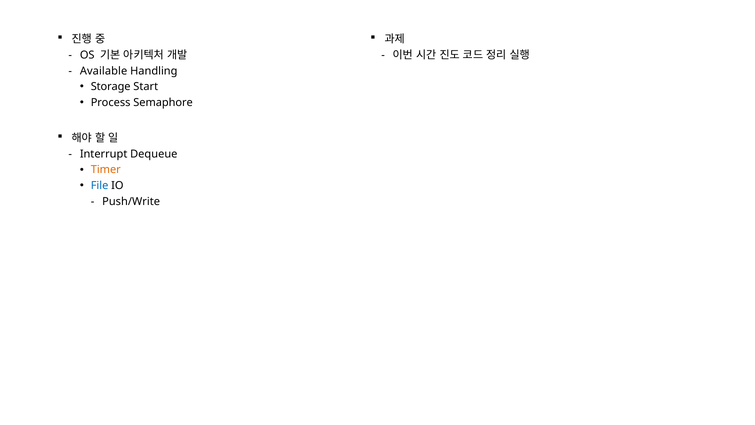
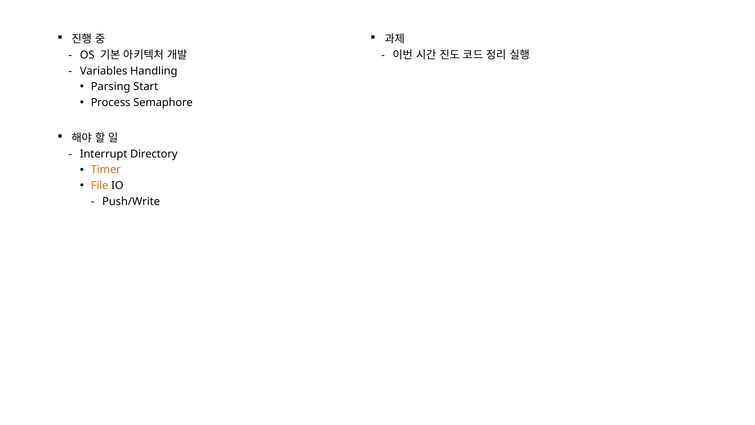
Available: Available -> Variables
Storage: Storage -> Parsing
Dequeue: Dequeue -> Directory
File colour: blue -> orange
